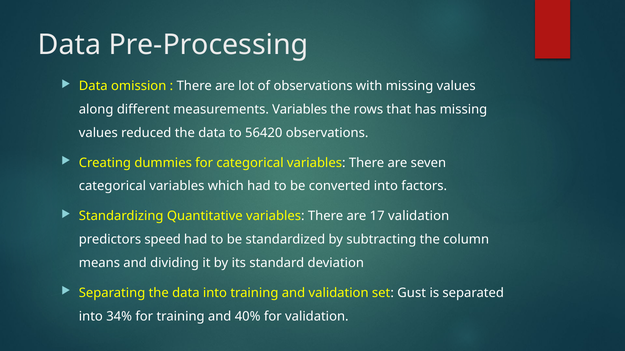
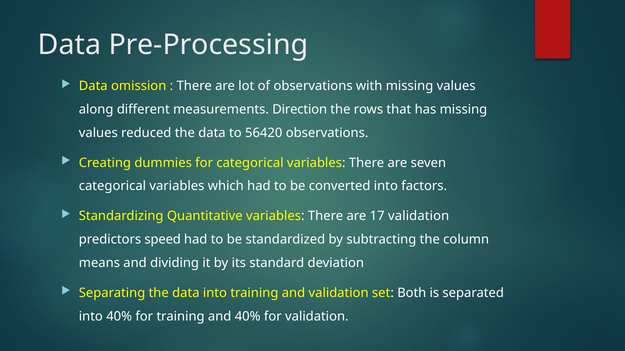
measurements Variables: Variables -> Direction
Gust: Gust -> Both
into 34%: 34% -> 40%
